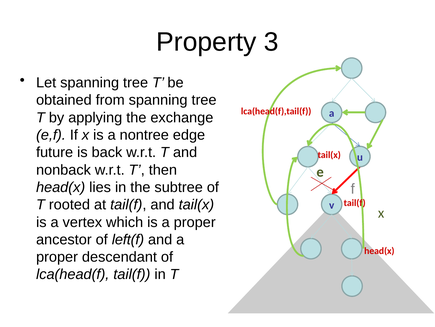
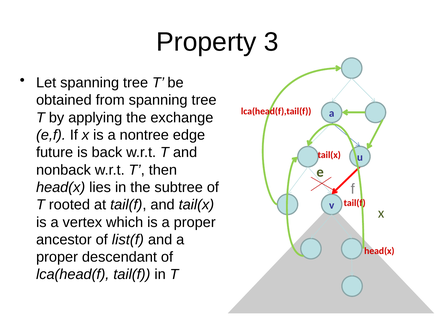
left(f: left(f -> list(f
